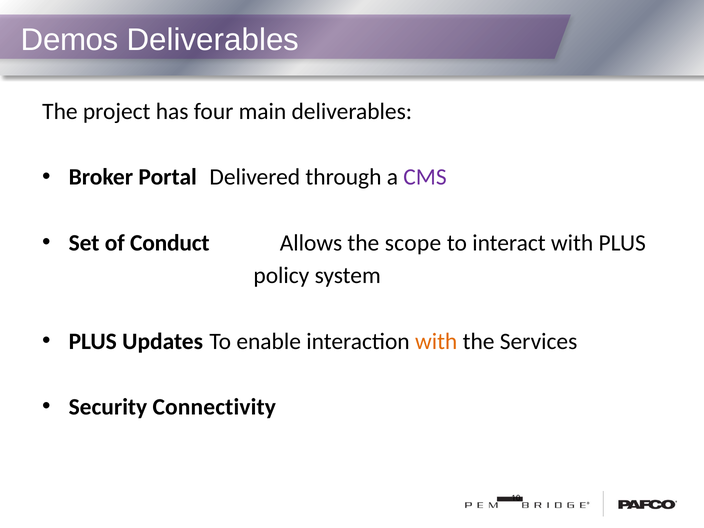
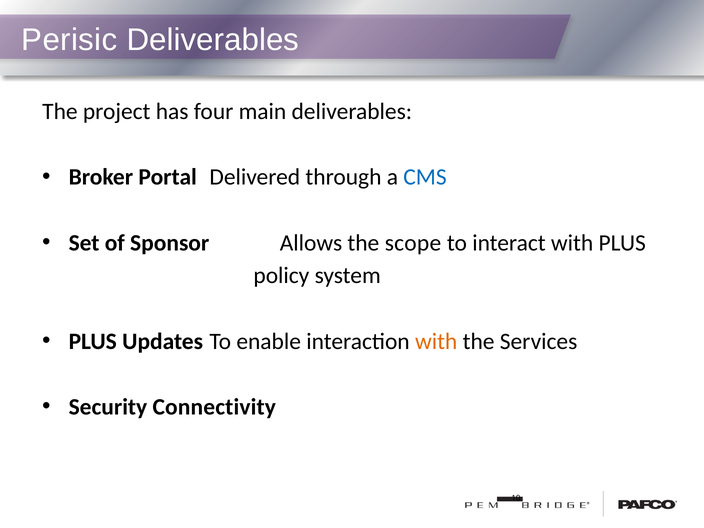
Demos: Demos -> Perisic
CMS colour: purple -> blue
Conduct: Conduct -> Sponsor
